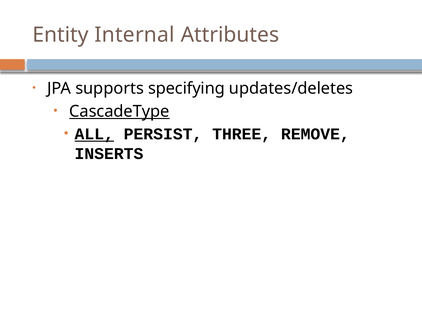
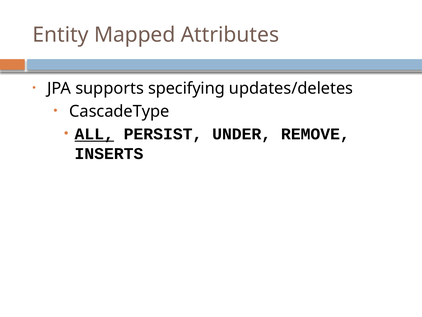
Internal: Internal -> Mapped
CascadeType underline: present -> none
THREE: THREE -> UNDER
